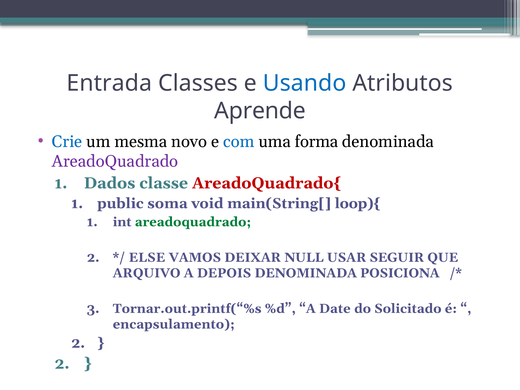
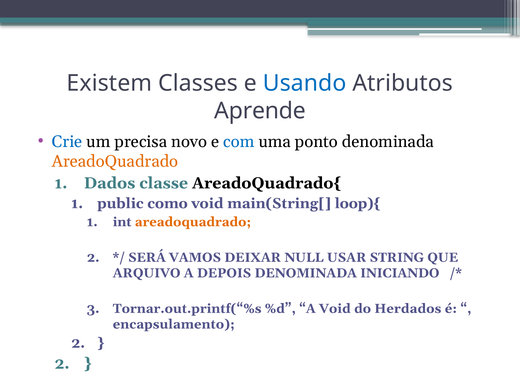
Entrada: Entrada -> Existem
mesma: mesma -> precisa
forma: forma -> ponto
AreadoQuadrado at (115, 162) colour: purple -> orange
AreadoQuadrado{ colour: red -> black
soma: soma -> como
areadoquadrado at (193, 222) colour: green -> orange
ELSE: ELSE -> SERÁ
SEGUIR: SEGUIR -> STRING
POSICIONA: POSICIONA -> INICIANDO
A Date: Date -> Void
Solicitado: Solicitado -> Herdados
